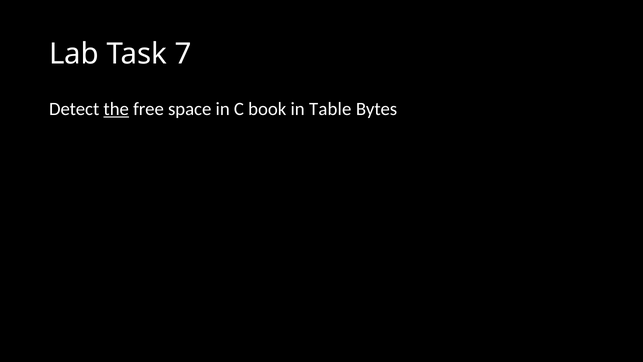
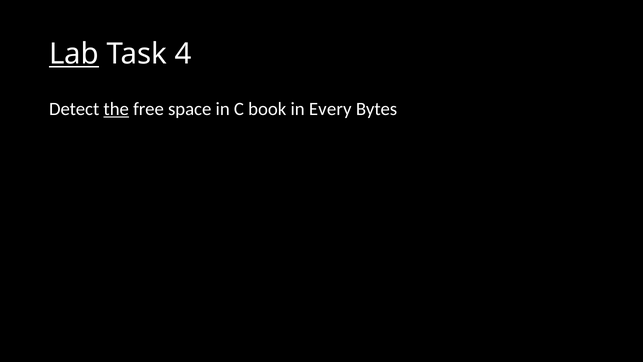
Lab underline: none -> present
7: 7 -> 4
Table: Table -> Every
